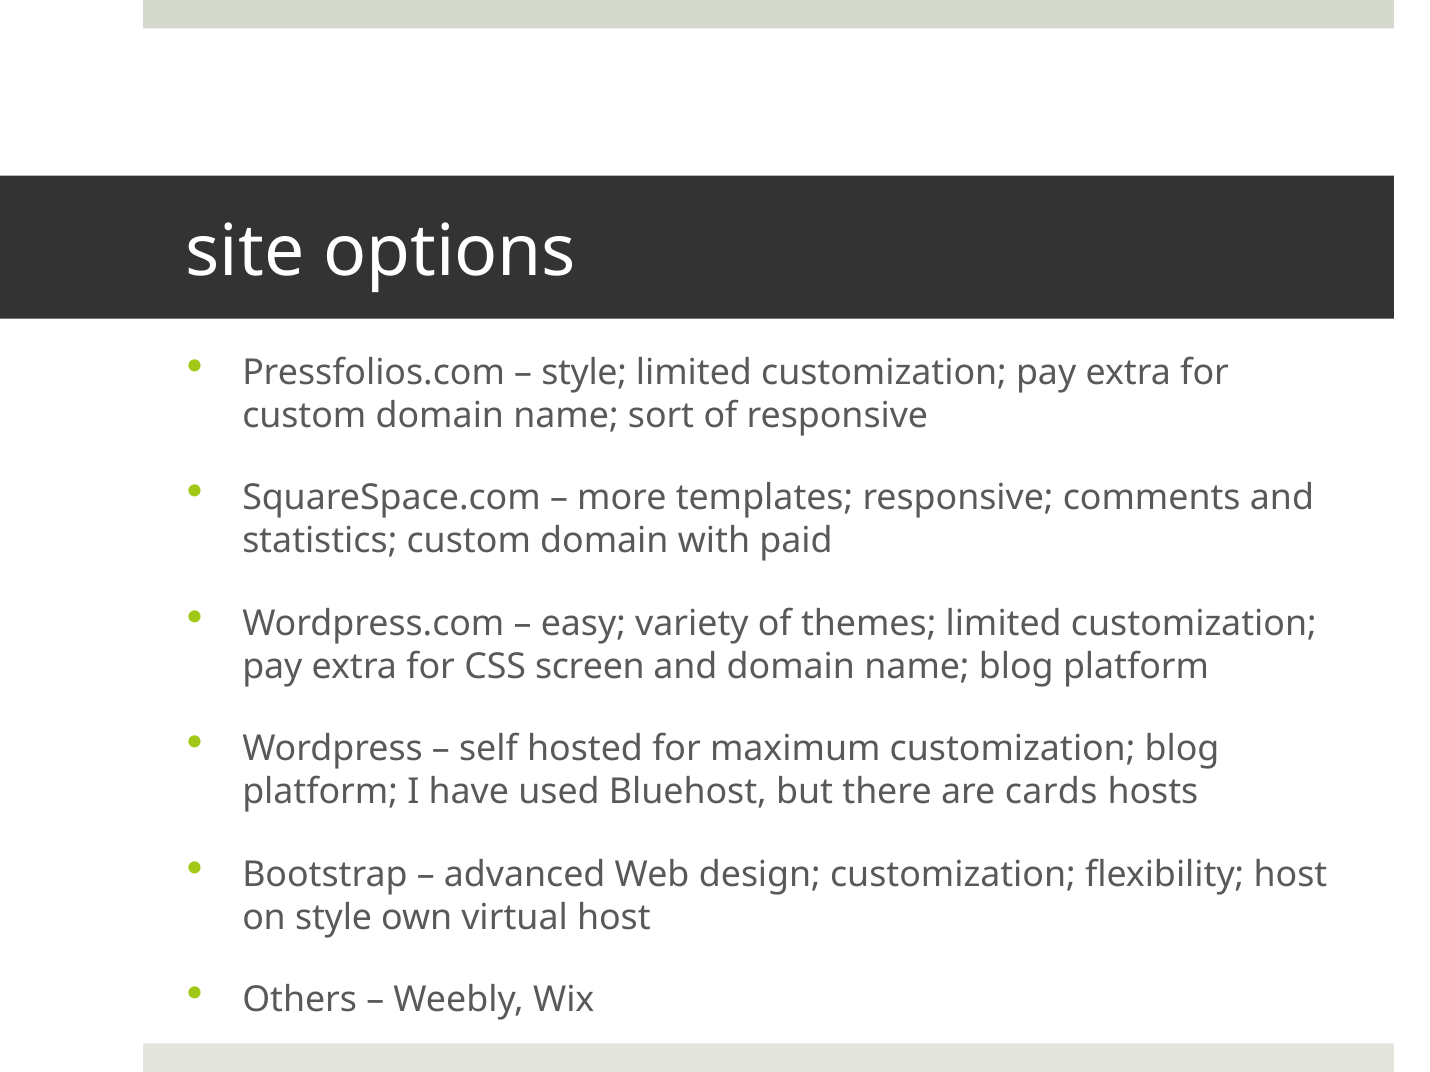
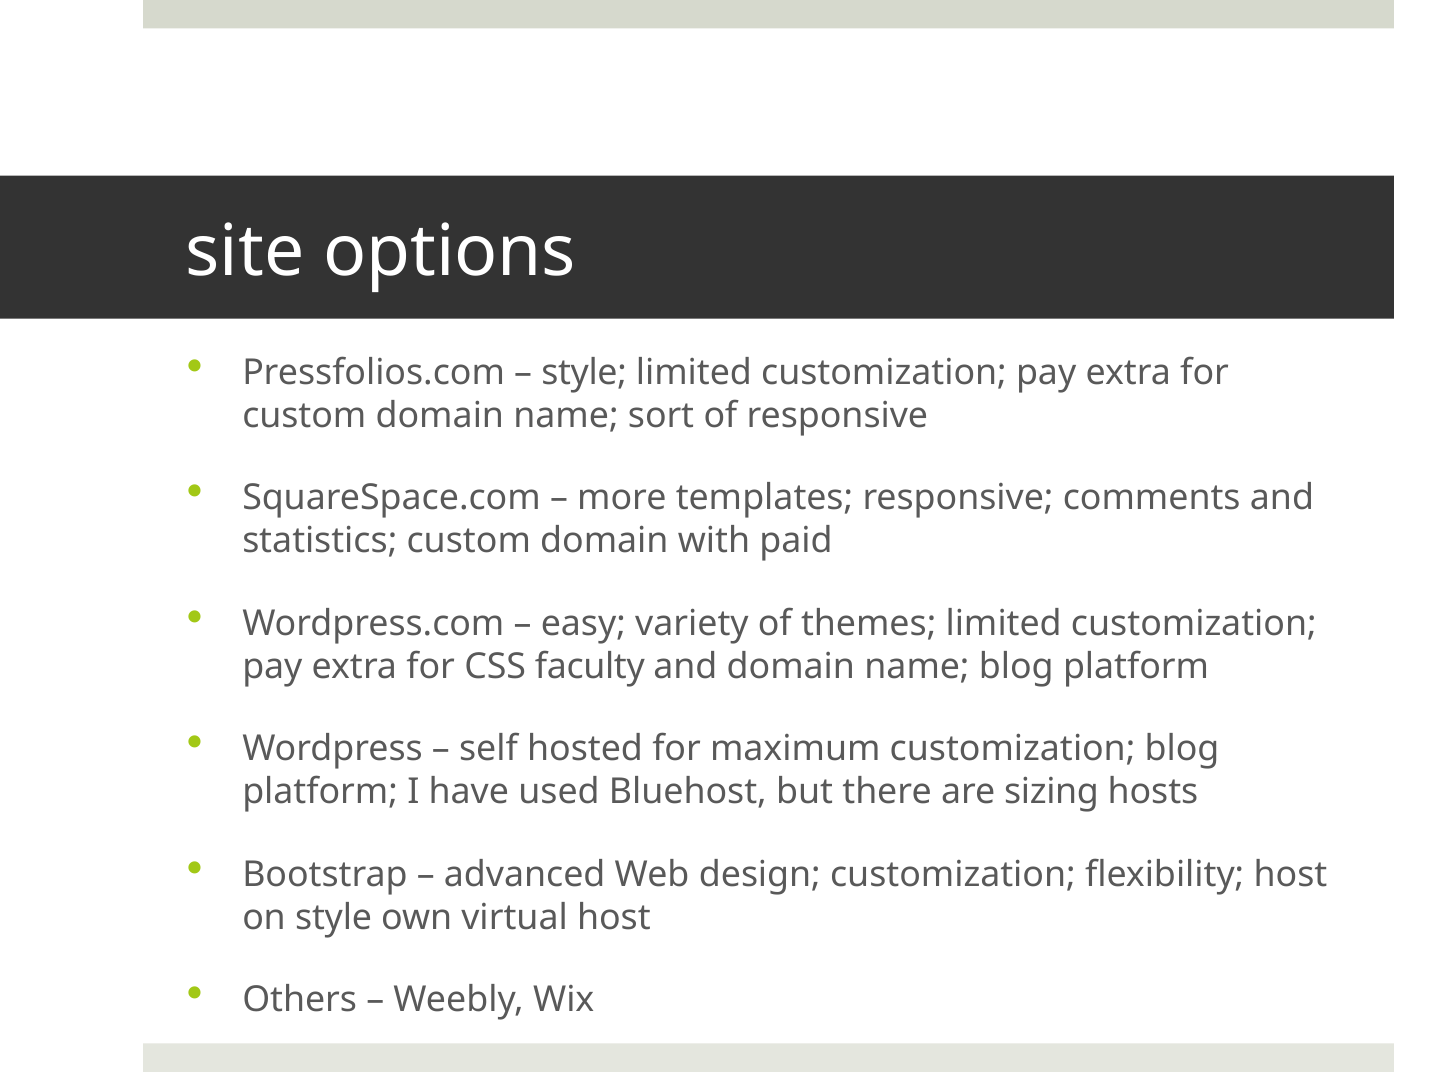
screen: screen -> faculty
cards: cards -> sizing
